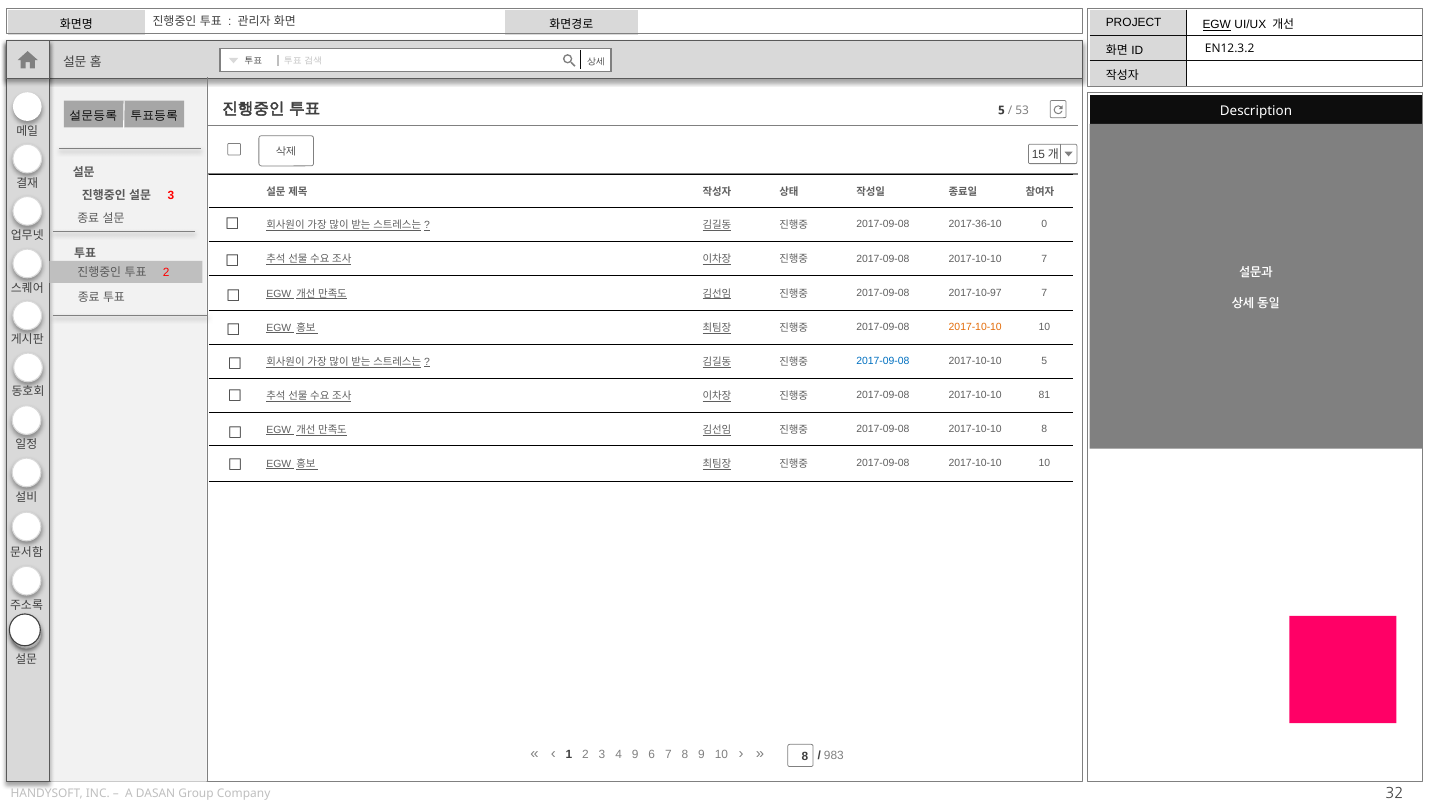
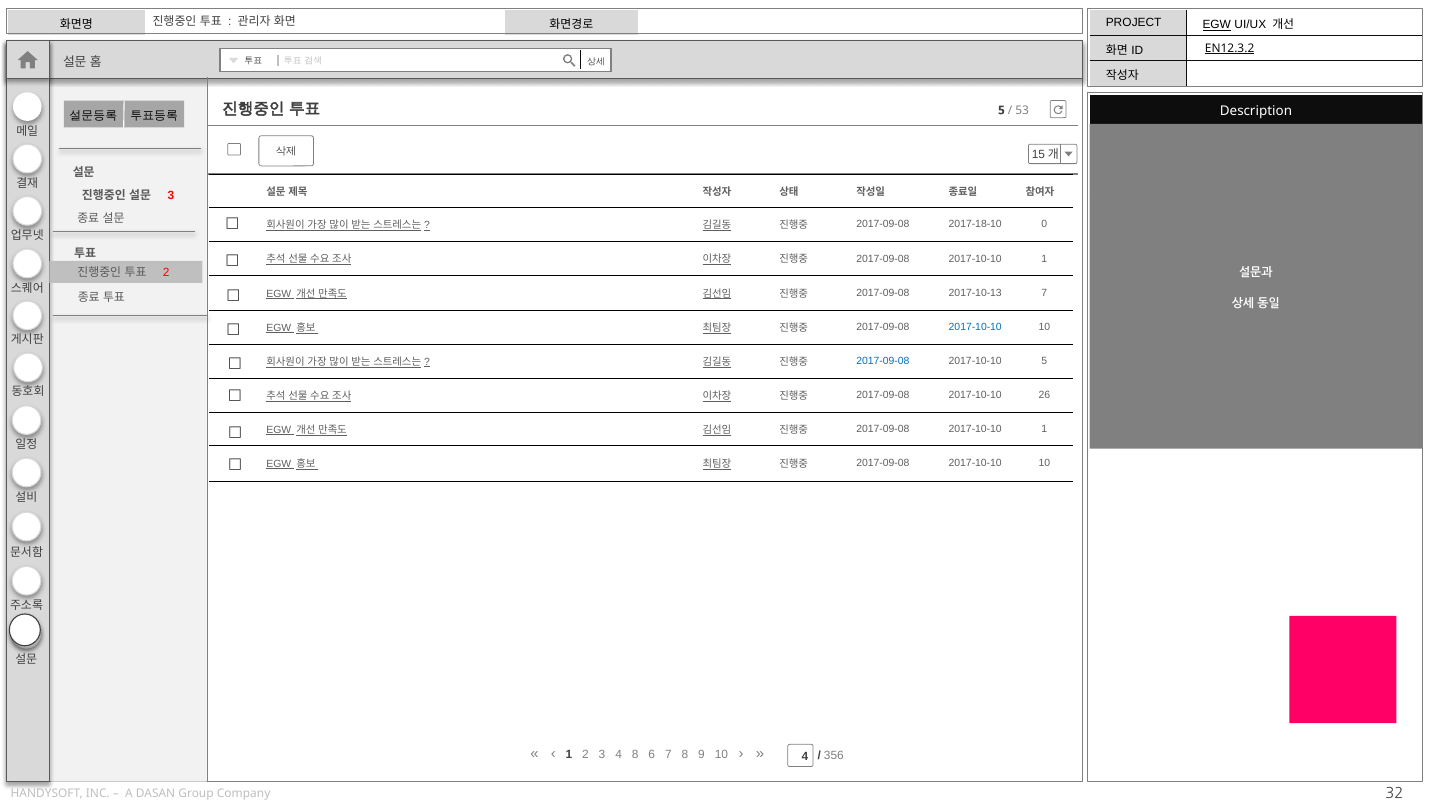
EN12.3.2 underline: none -> present
2017-36-10: 2017-36-10 -> 2017-18-10
7 at (1044, 259): 7 -> 1
2017-10-97: 2017-10-97 -> 2017-10-13
2017-10-10 at (975, 327) colour: orange -> blue
81: 81 -> 26
8 at (1044, 429): 8 -> 1
4 9: 9 -> 8
8 at (805, 757): 8 -> 4
983: 983 -> 356
